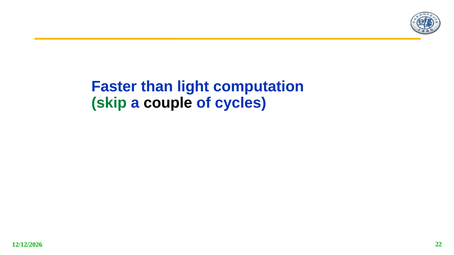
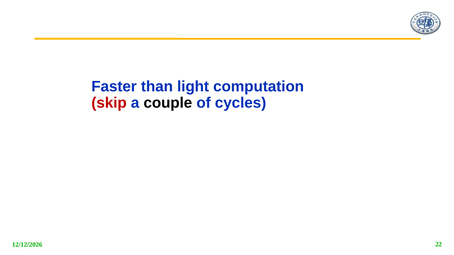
skip colour: green -> red
